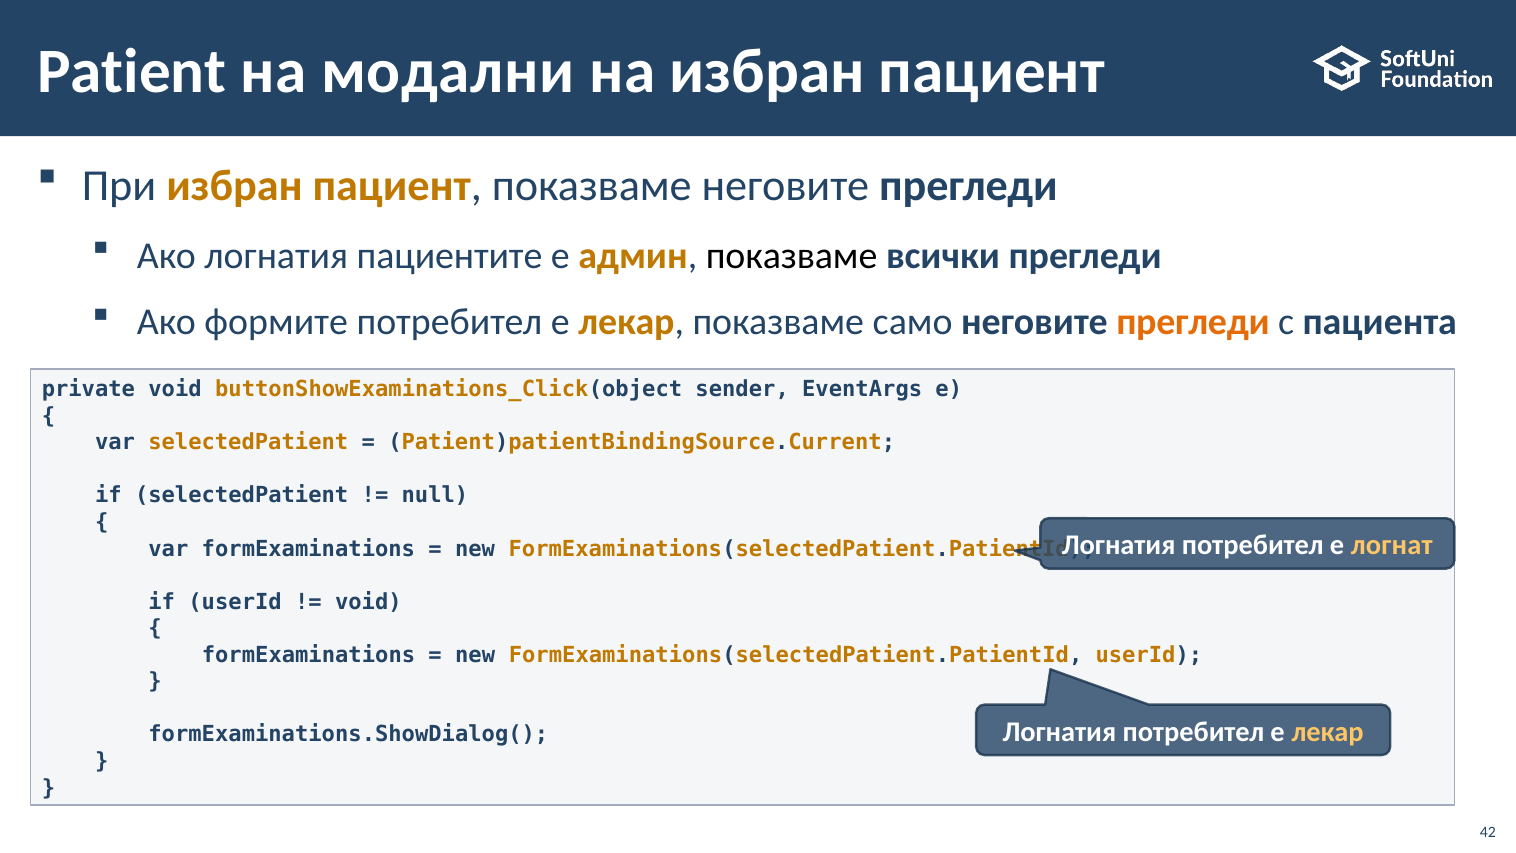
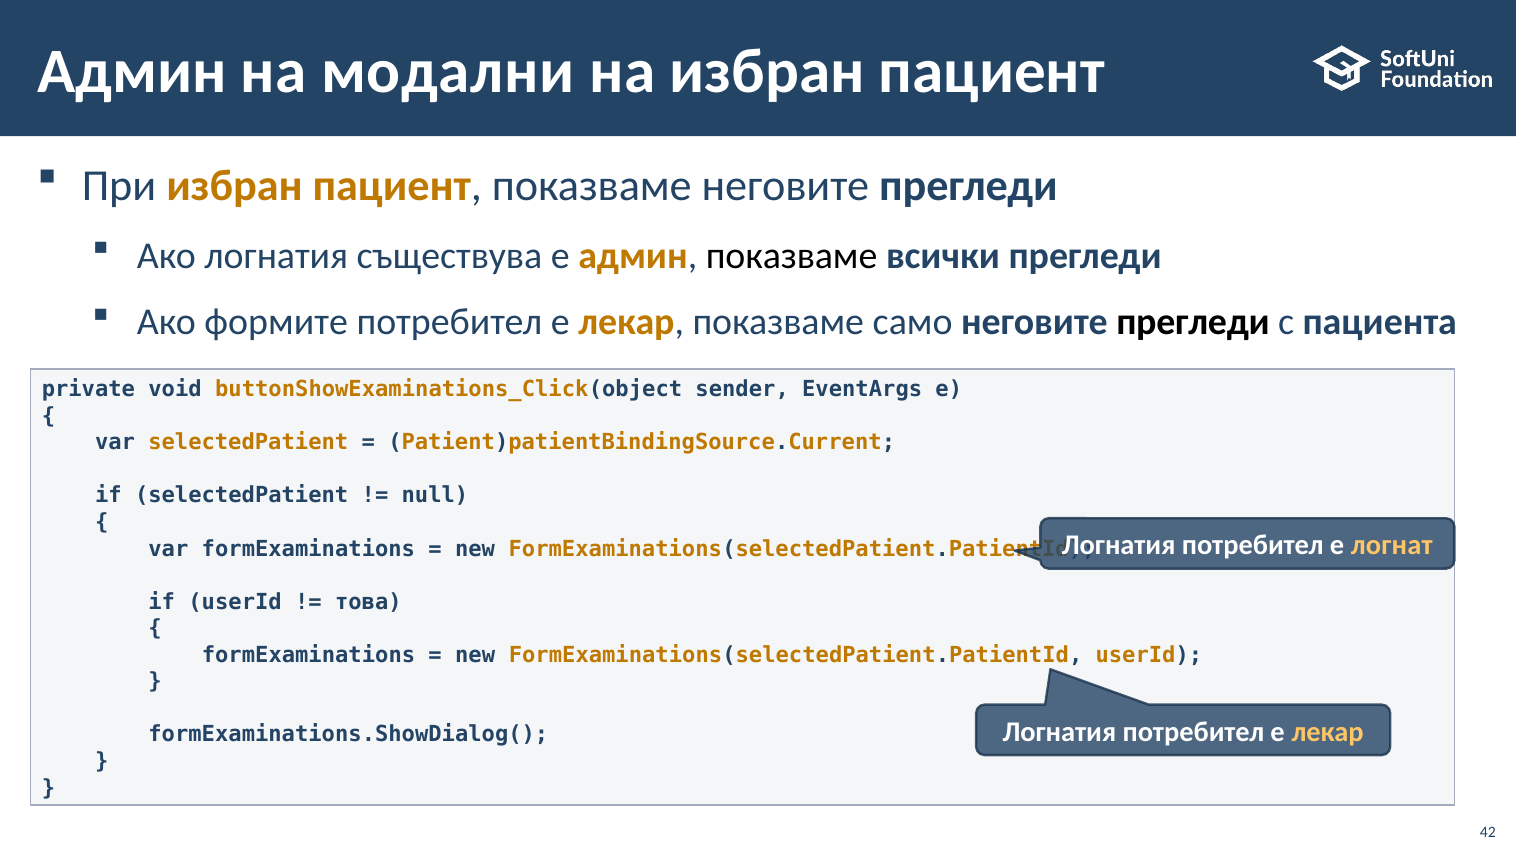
Patient at (132, 72): Patient -> Админ
пациентите: пациентите -> съществува
прегледи at (1193, 322) colour: orange -> black
void at (368, 602): void -> това
